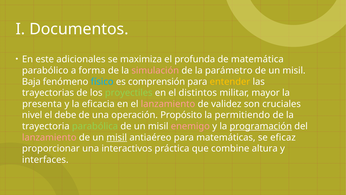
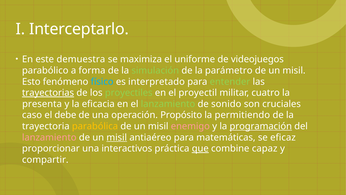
Documentos: Documentos -> Interceptarlo
adicionales: adicionales -> demuestra
profunda: profunda -> uniforme
matemática: matemática -> videojuegos
simulación colour: pink -> light green
Baja: Baja -> Esto
comprensión: comprensión -> interpretado
entender colour: yellow -> light green
trayectorias underline: none -> present
distintos: distintos -> proyectil
mayor: mayor -> cuatro
lanzamiento at (168, 104) colour: pink -> light green
validez: validez -> sonido
nivel: nivel -> caso
parabólica colour: light green -> yellow
que underline: none -> present
altura: altura -> capaz
interfaces: interfaces -> compartir
